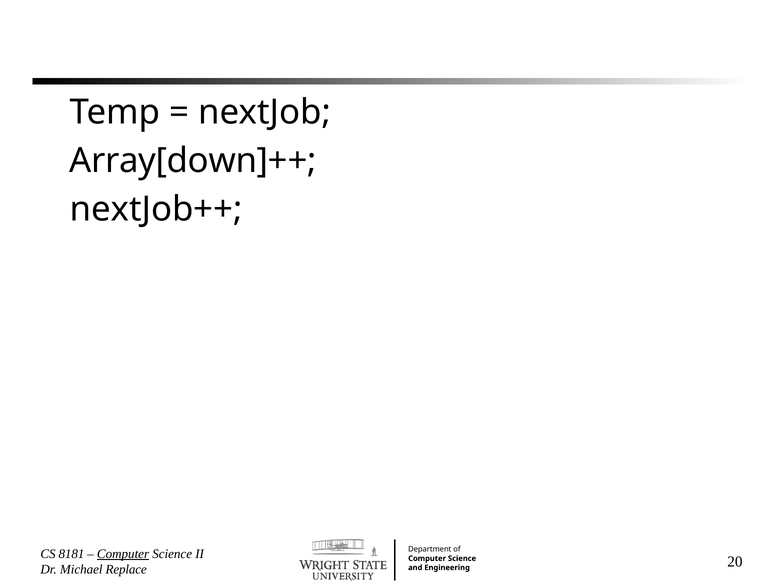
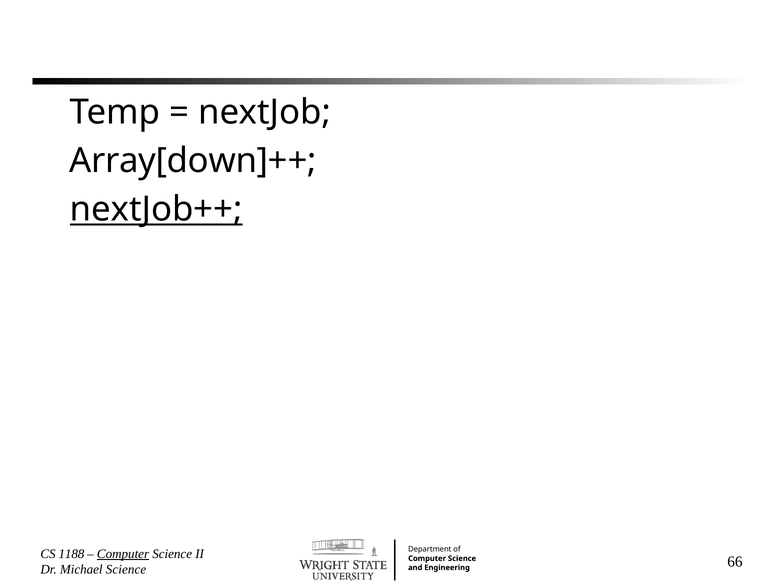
nextJob++ underline: none -> present
8181: 8181 -> 1188
Michael Replace: Replace -> Science
20: 20 -> 66
